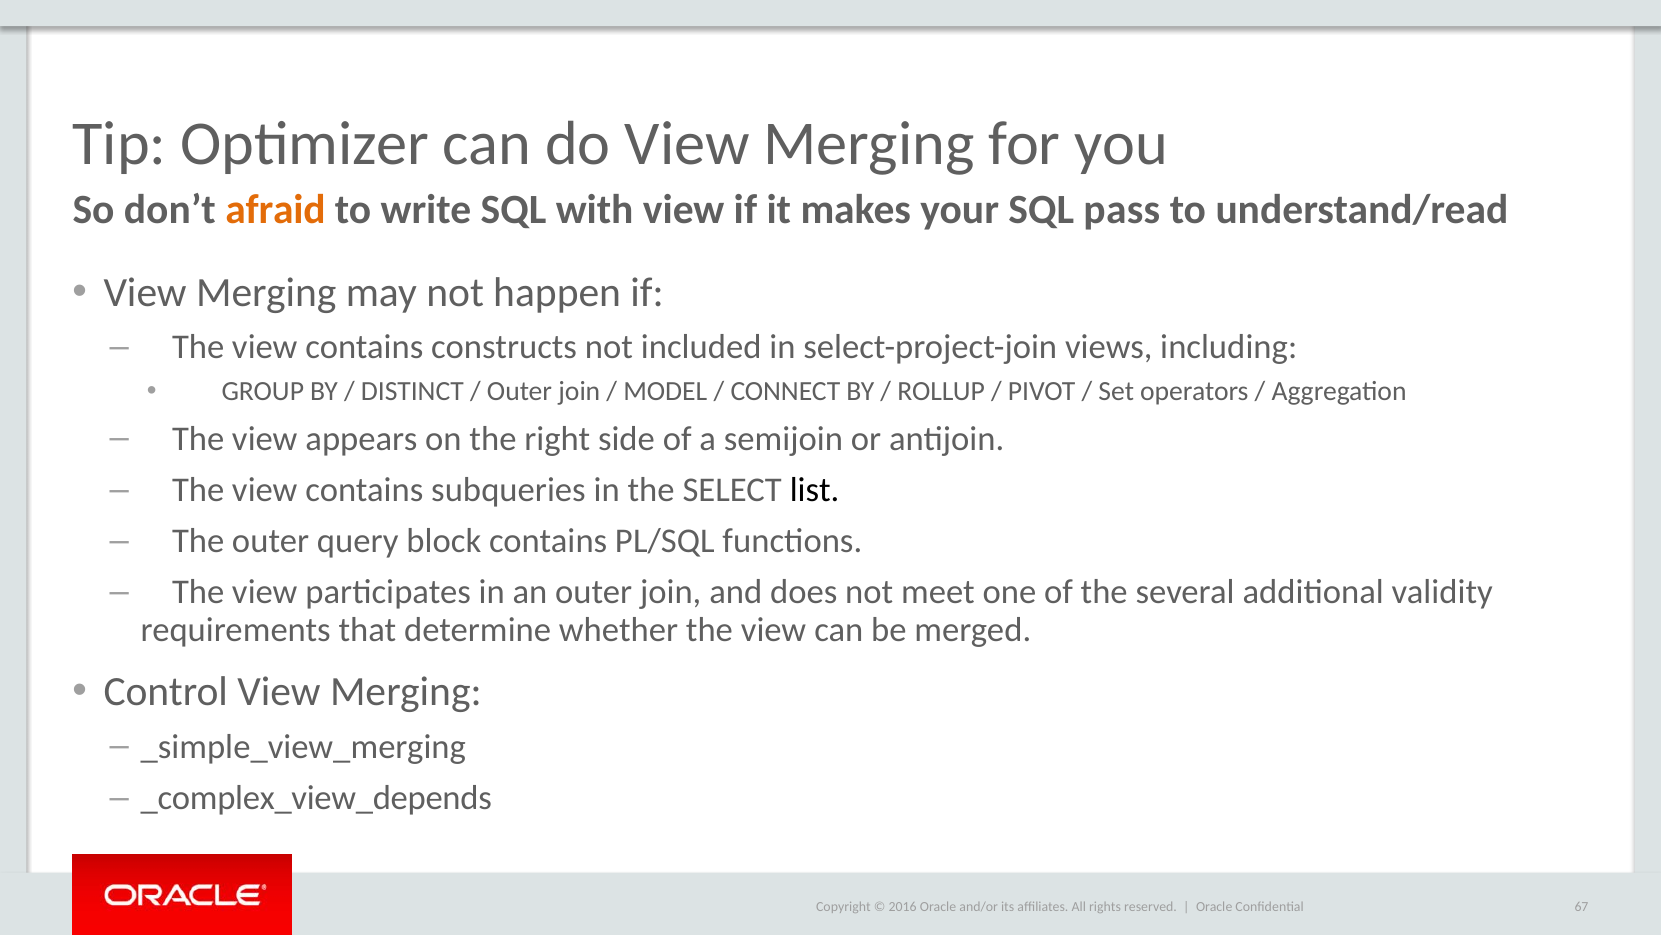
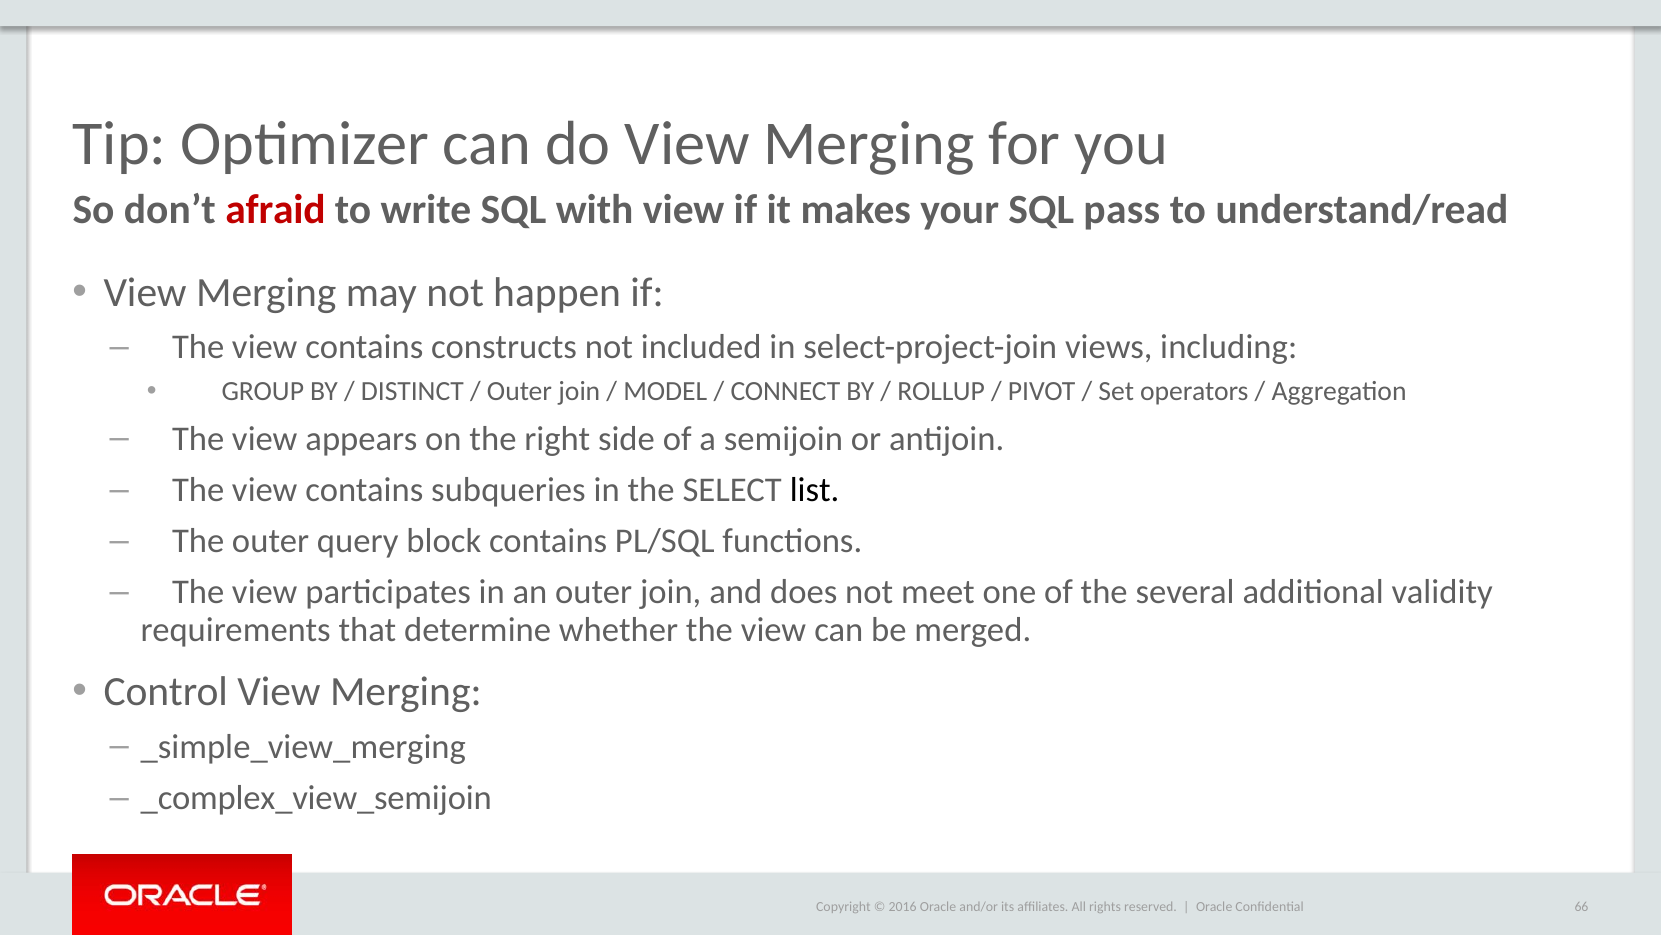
afraid colour: orange -> red
_complex_view_depends: _complex_view_depends -> _complex_view_semijoin
67: 67 -> 66
